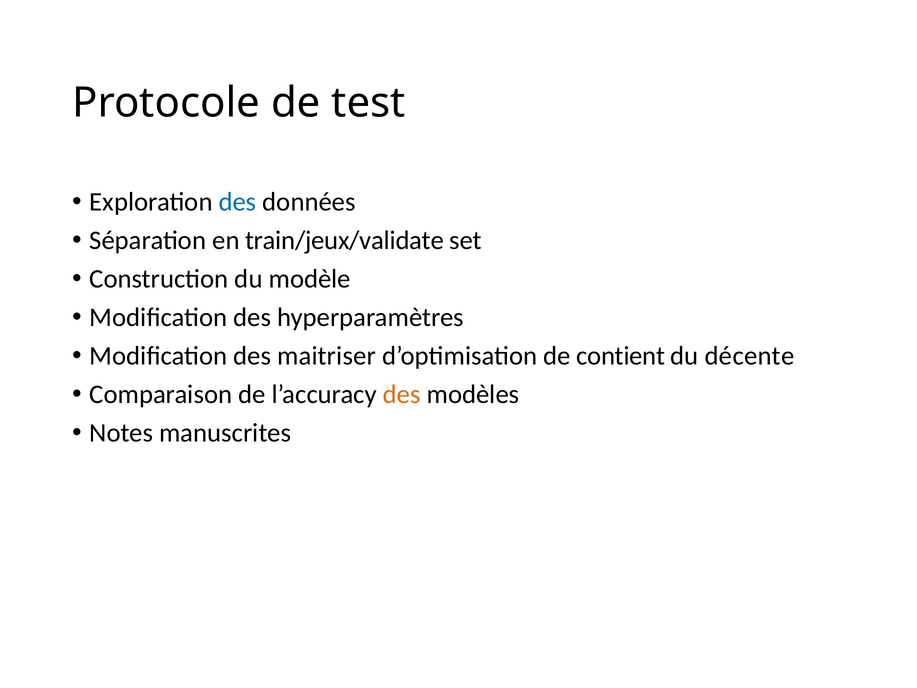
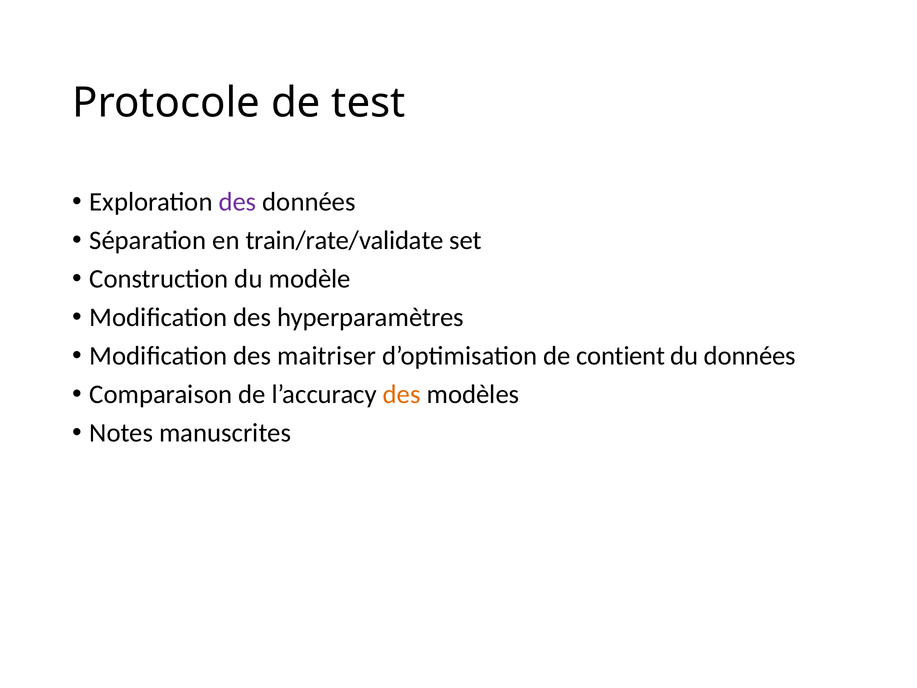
des at (238, 202) colour: blue -> purple
train/jeux/validate: train/jeux/validate -> train/rate/validate
du décente: décente -> données
